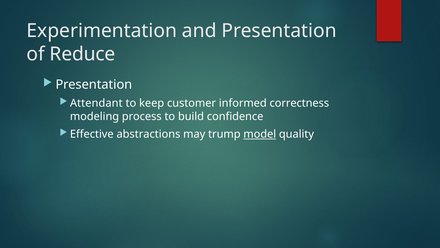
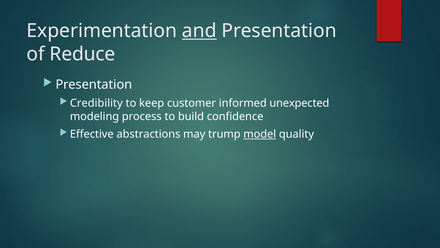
and underline: none -> present
Attendant: Attendant -> Credibility
correctness: correctness -> unexpected
